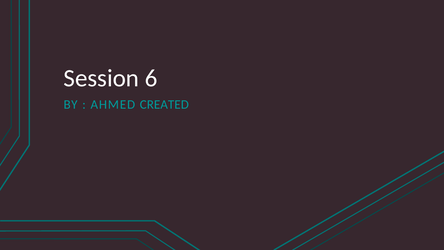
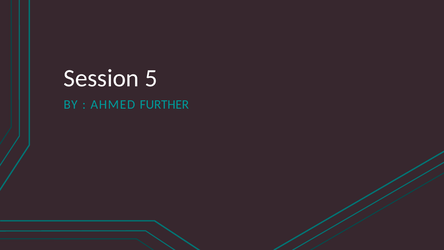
6: 6 -> 5
CREATED: CREATED -> FURTHER
